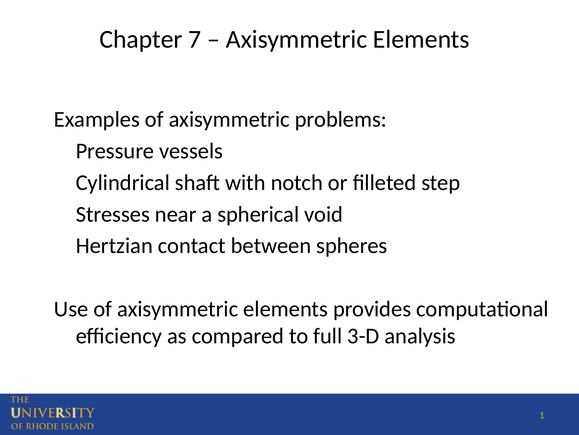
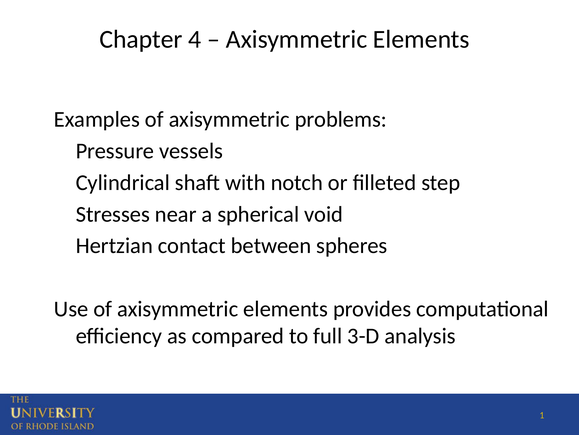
7: 7 -> 4
